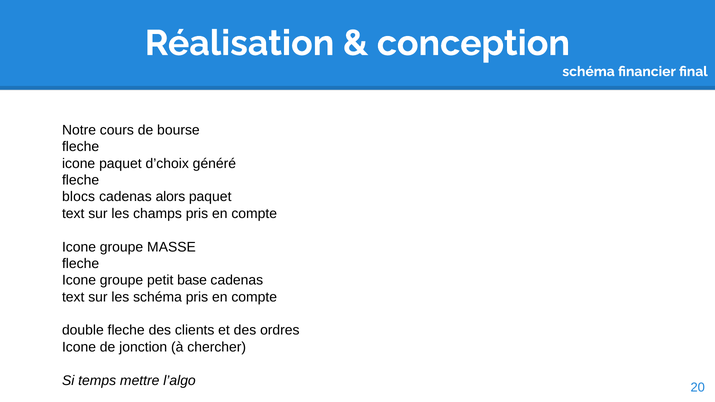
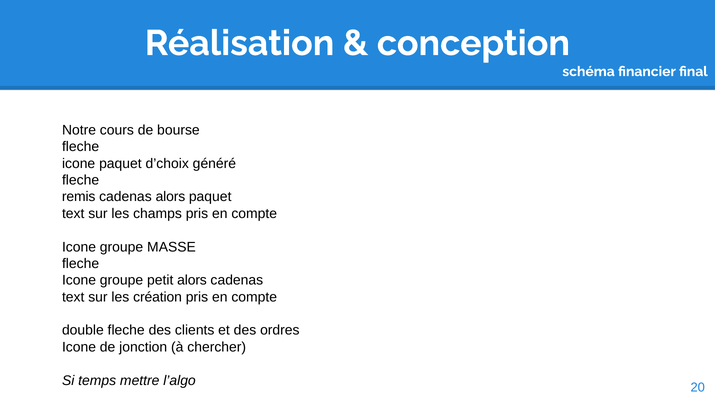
blocs: blocs -> remis
petit base: base -> alors
les schéma: schéma -> création
